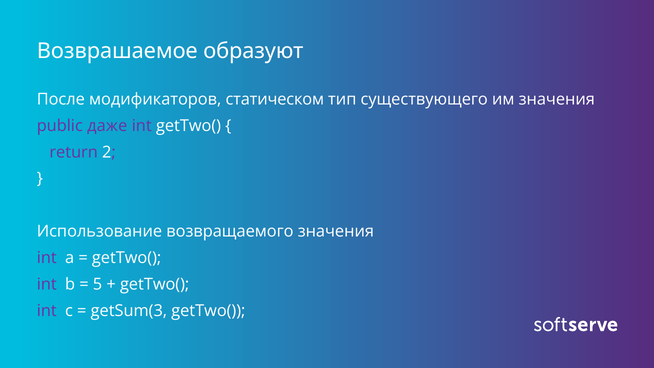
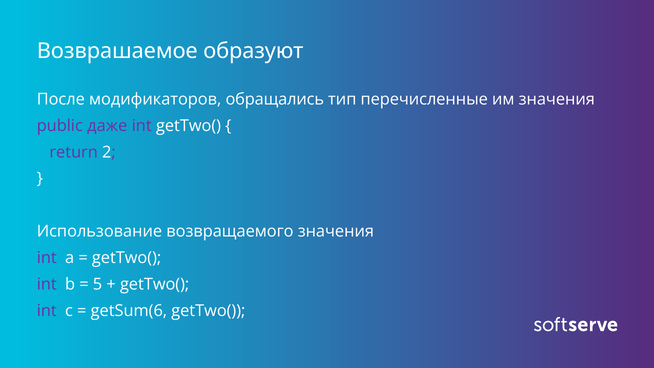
статическом: статическом -> обращались
существующего: существующего -> перечисленные
getSum(3: getSum(3 -> getSum(6
